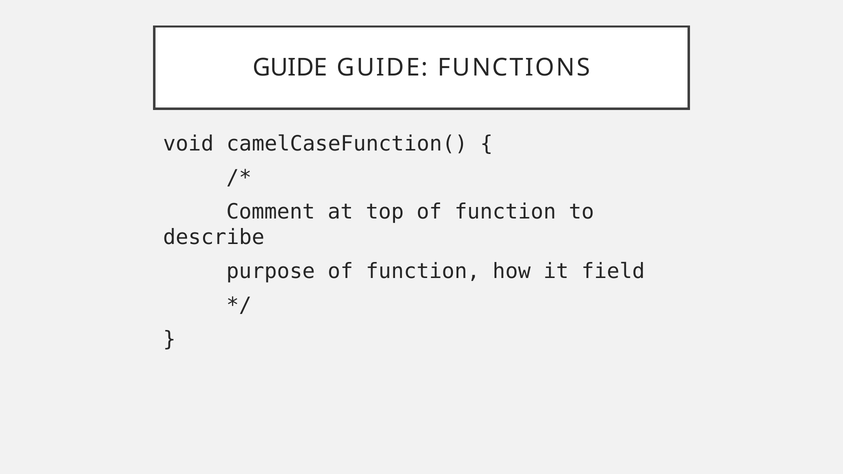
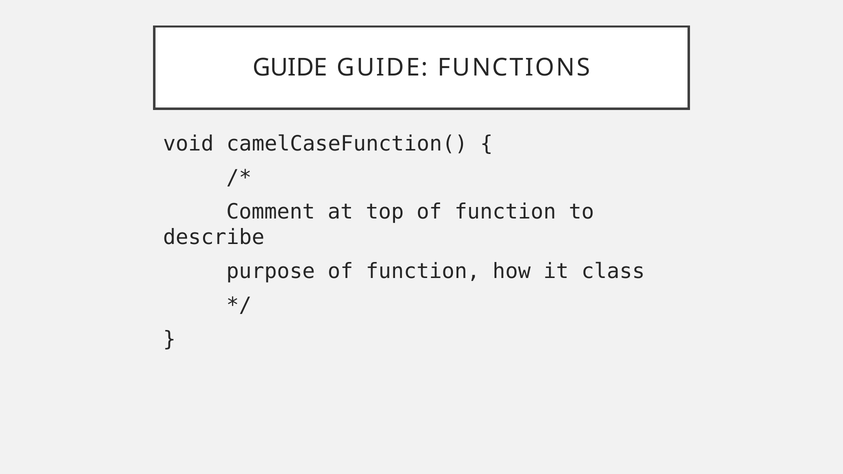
field: field -> class
